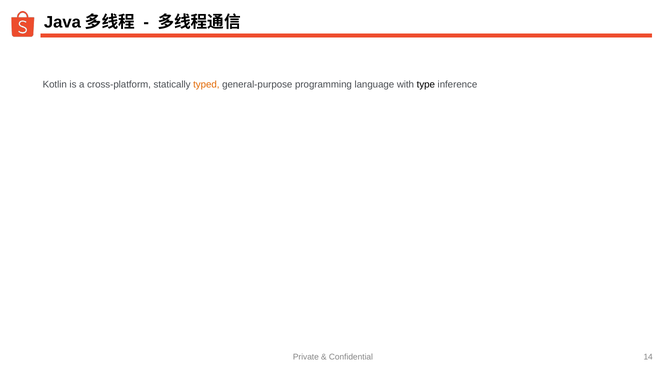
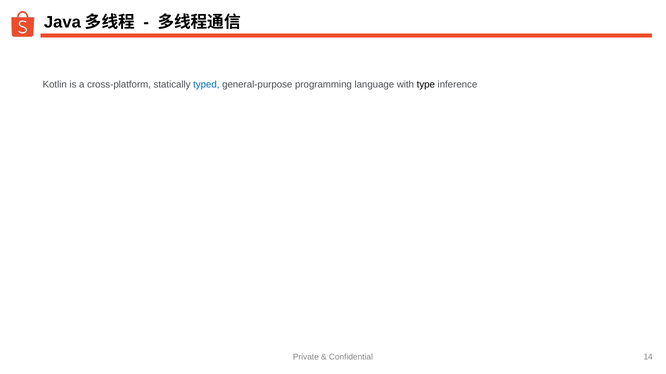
typed colour: orange -> blue
